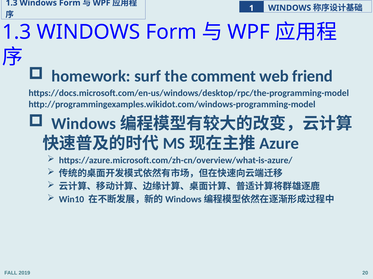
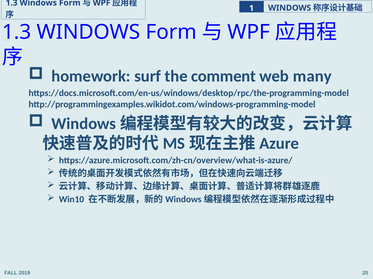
friend: friend -> many
